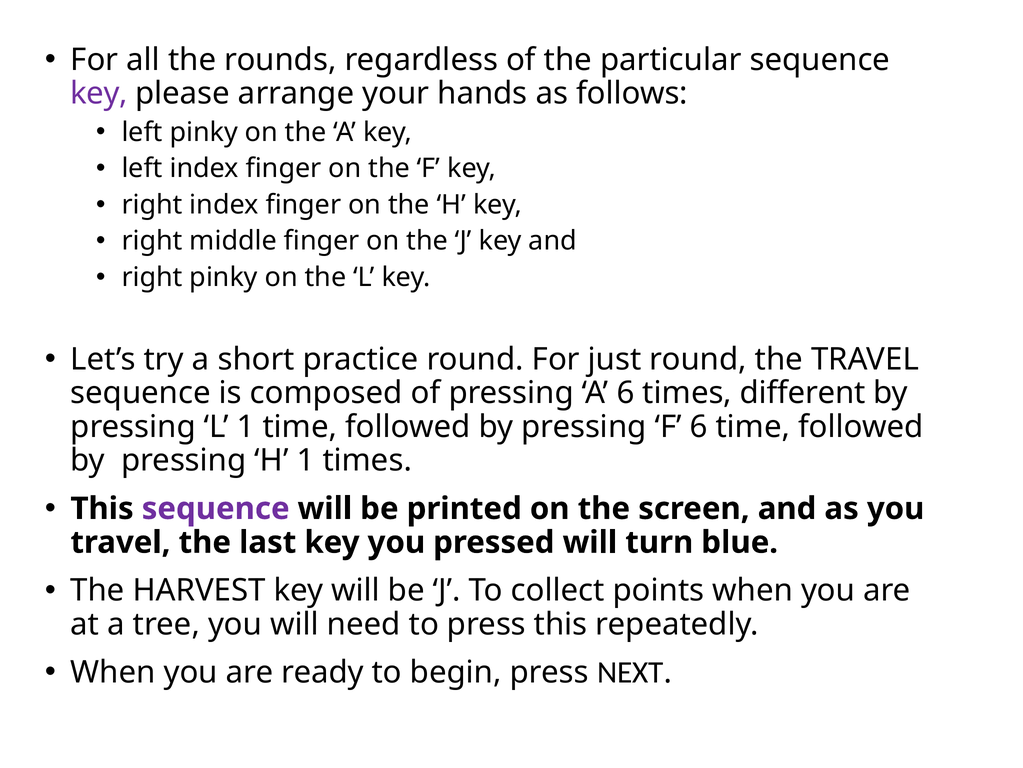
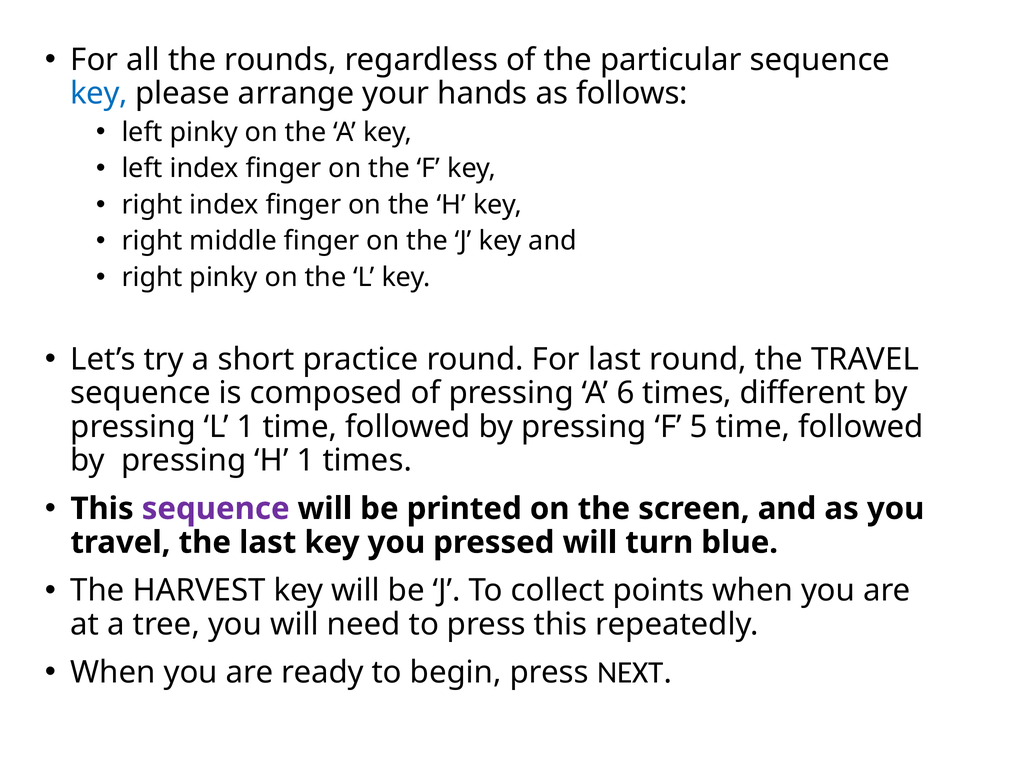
key at (99, 94) colour: purple -> blue
For just: just -> last
F 6: 6 -> 5
